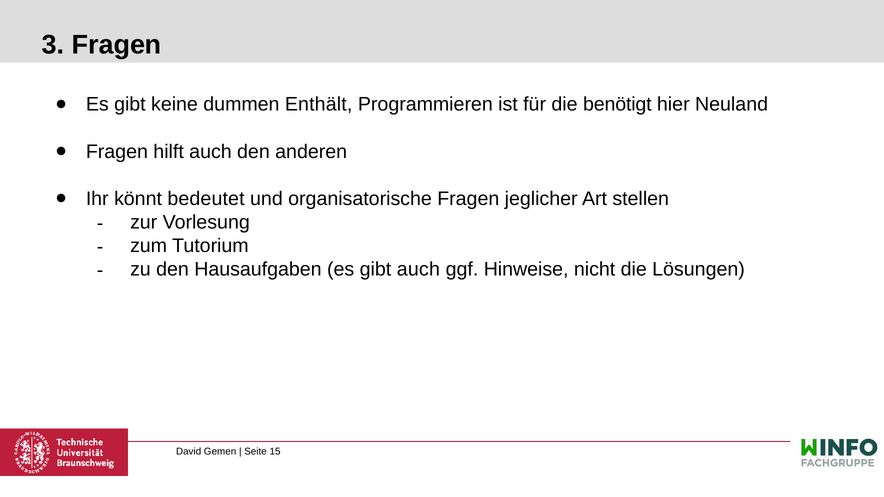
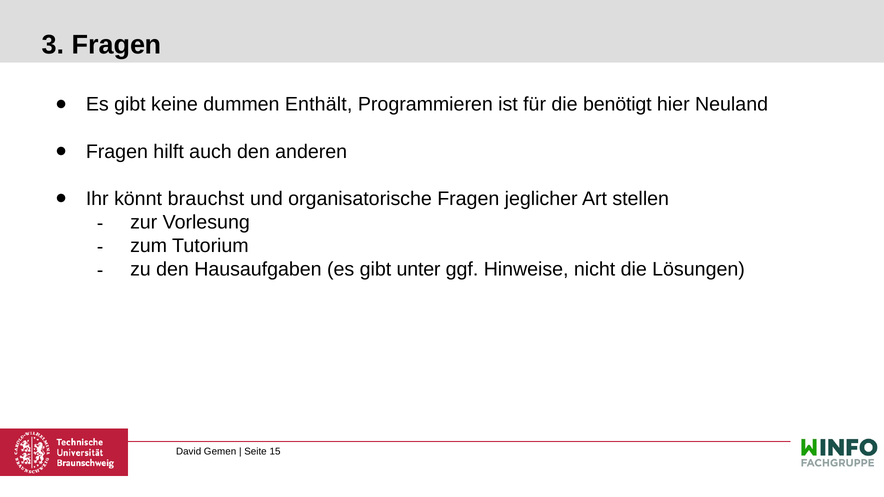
bedeutet: bedeutet -> brauchst
gibt auch: auch -> unter
